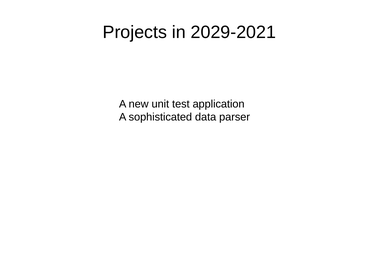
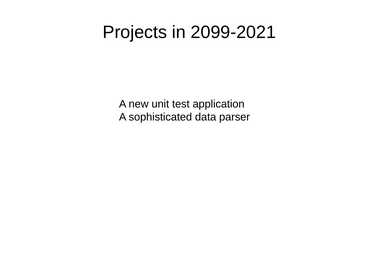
2029-2021: 2029-2021 -> 2099-2021
